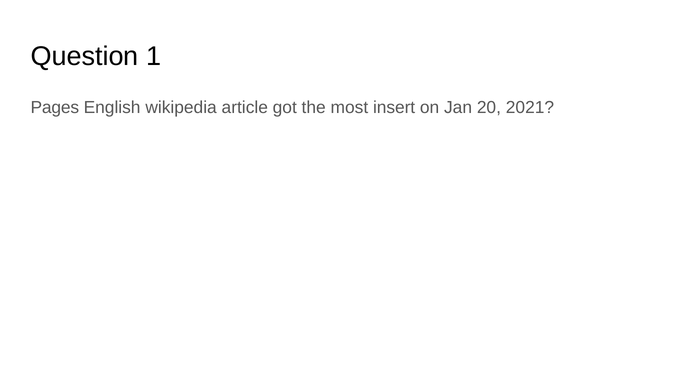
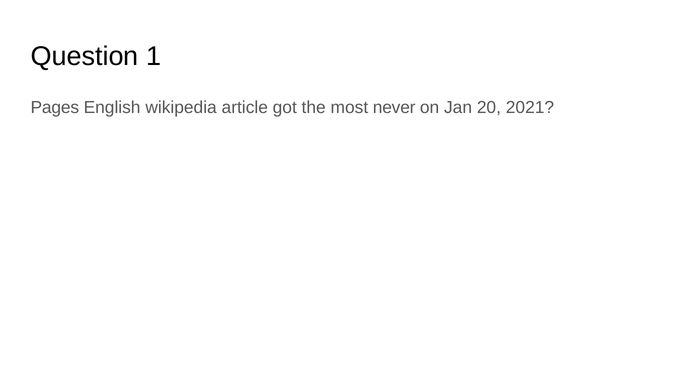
insert: insert -> never
